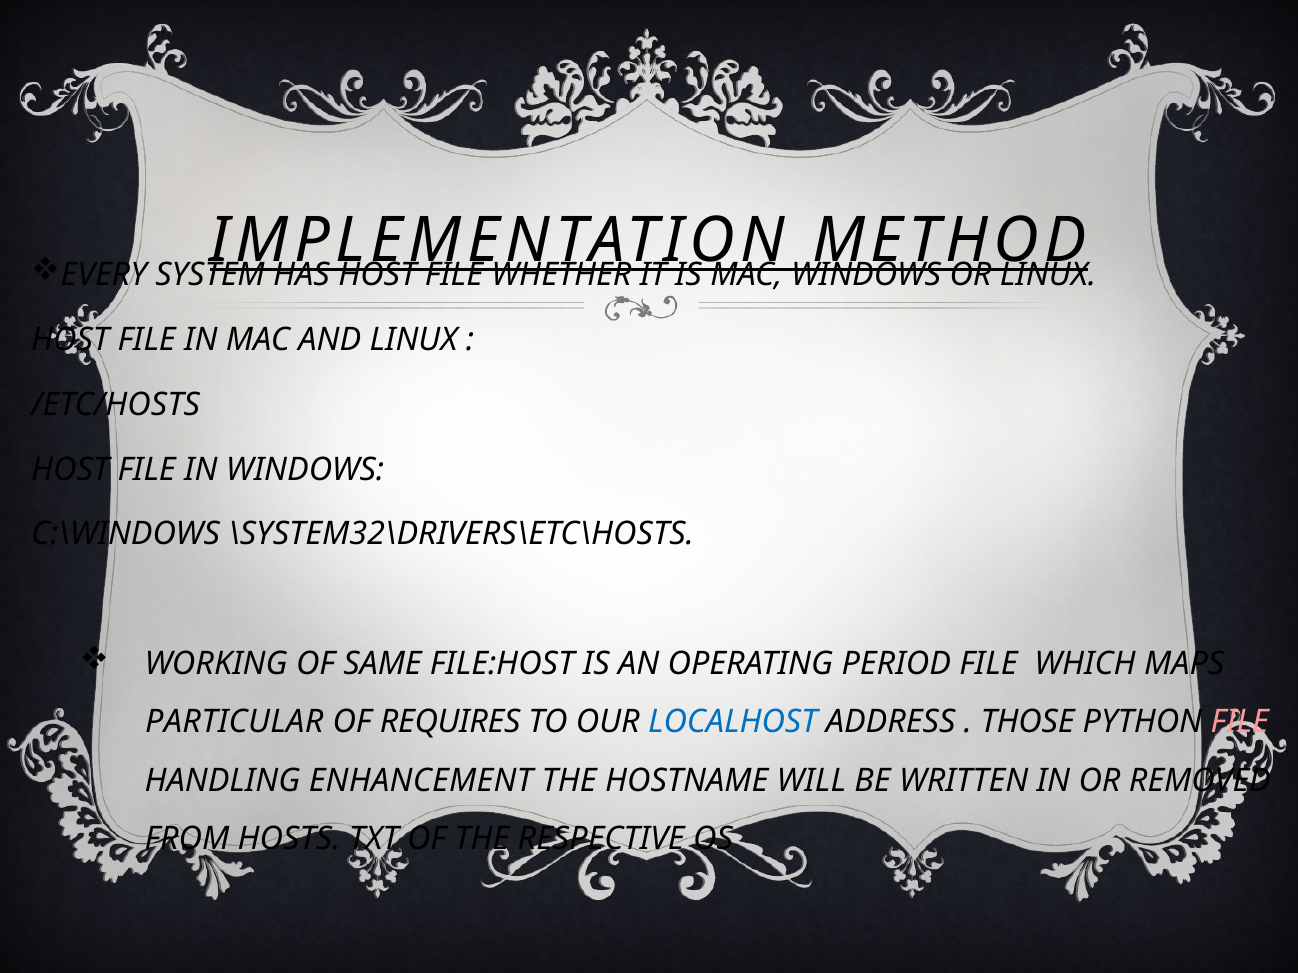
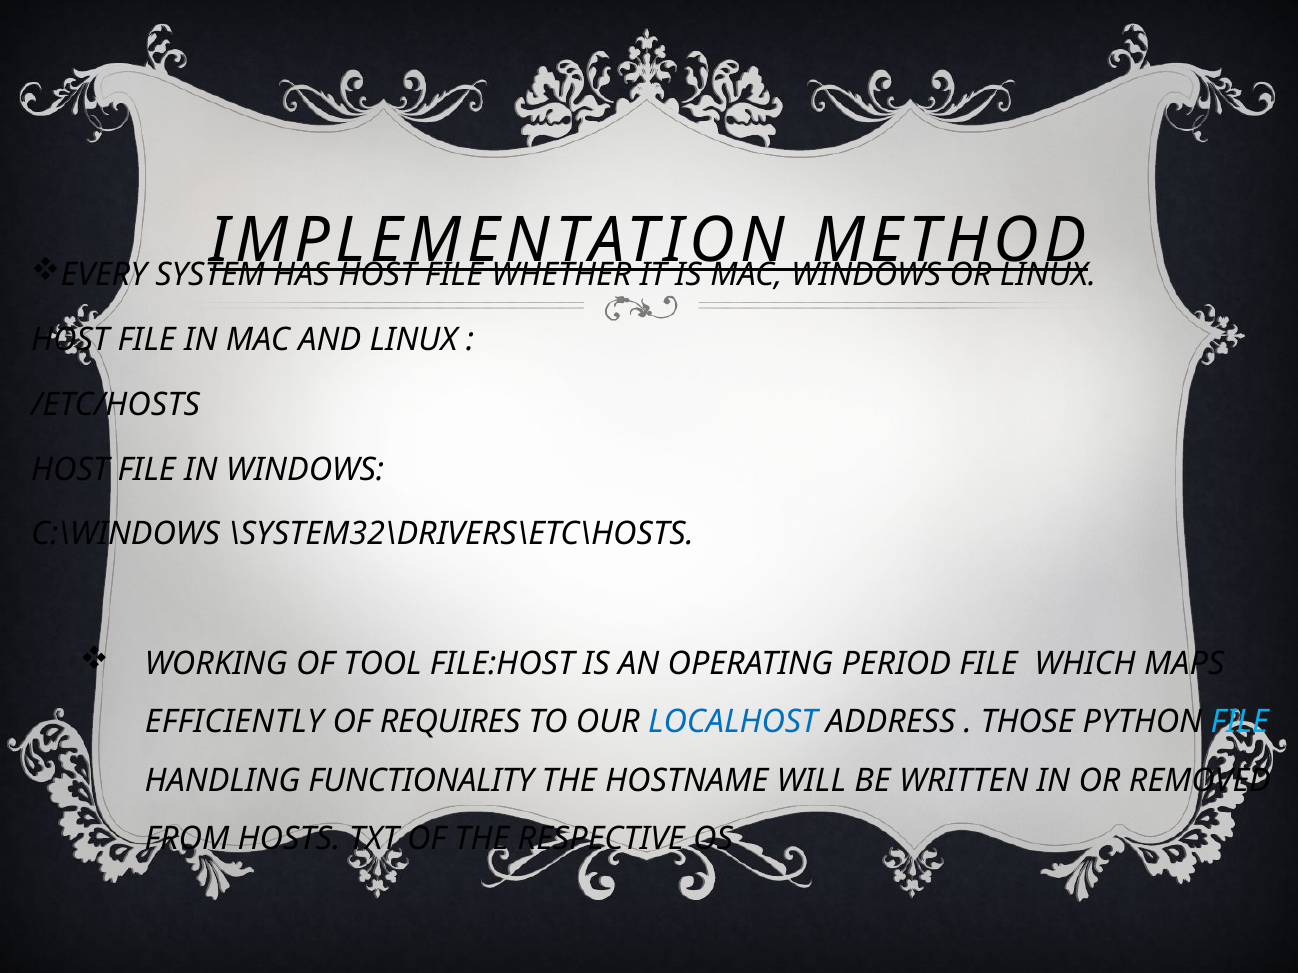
SAME: SAME -> TOOL
PARTICULAR: PARTICULAR -> EFFICIENTLY
FILE at (1240, 723) colour: pink -> light blue
ENHANCEMENT: ENHANCEMENT -> FUNCTIONALITY
